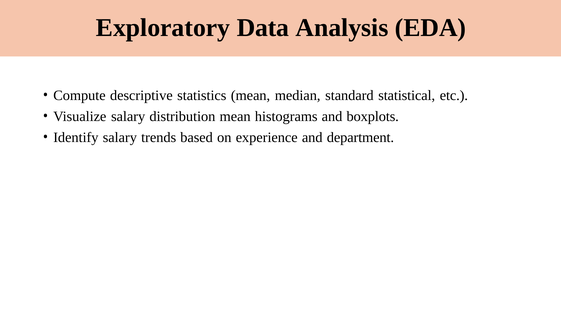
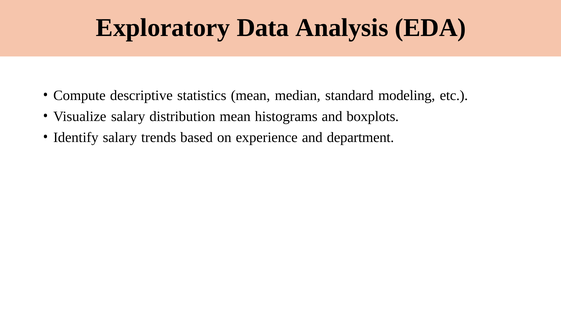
statistical: statistical -> modeling
